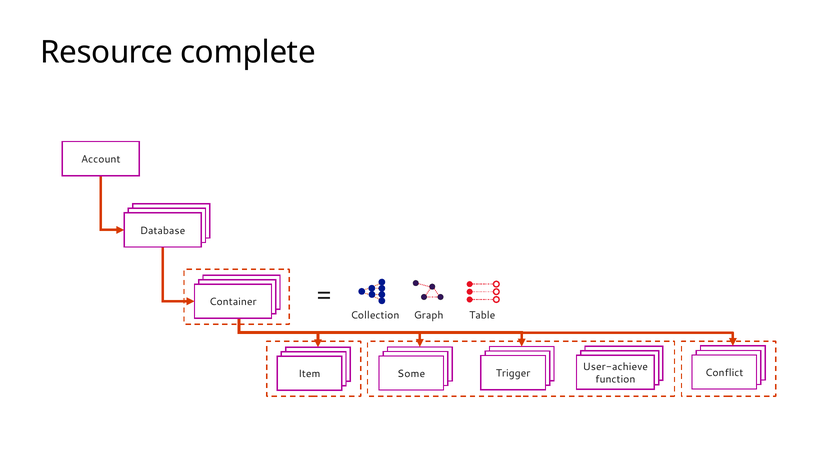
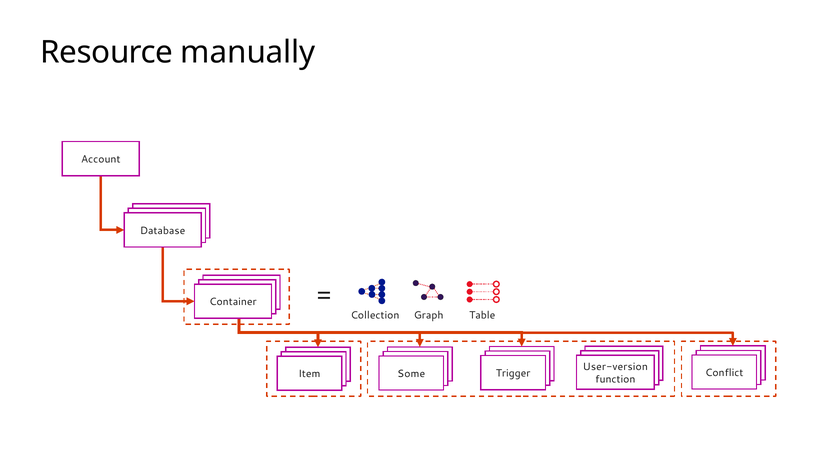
complete: complete -> manually
User-achieve: User-achieve -> User-version
